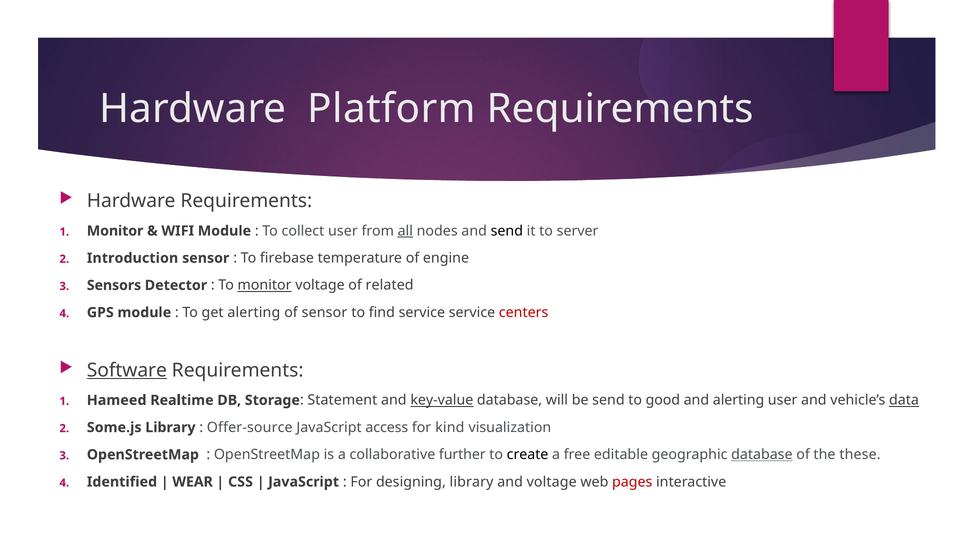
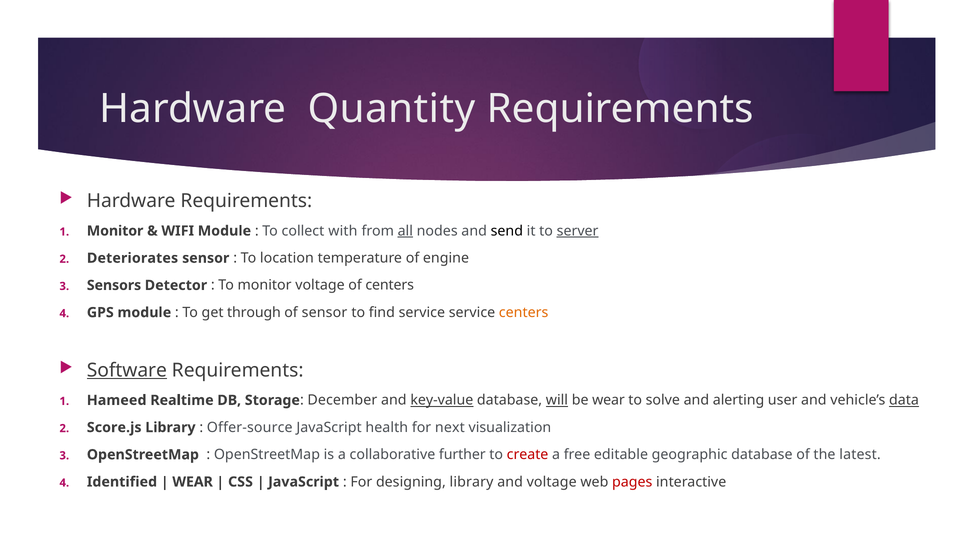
Platform: Platform -> Quantity
collect user: user -> with
server underline: none -> present
Introduction: Introduction -> Deteriorates
firebase: firebase -> location
monitor at (265, 285) underline: present -> none
of related: related -> centers
get alerting: alerting -> through
centers at (524, 312) colour: red -> orange
Statement: Statement -> December
will underline: none -> present
be send: send -> wear
good: good -> solve
Some.js: Some.js -> Score.js
access: access -> health
kind: kind -> next
create colour: black -> red
database at (762, 455) underline: present -> none
these: these -> latest
